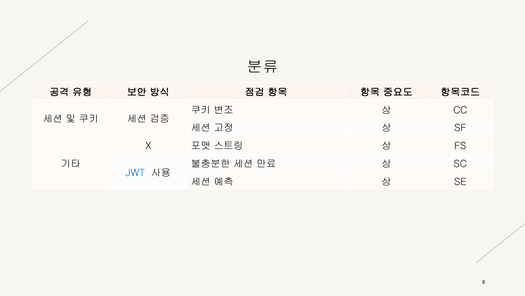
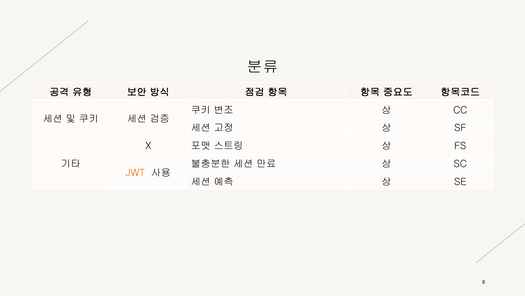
JWT colour: blue -> orange
